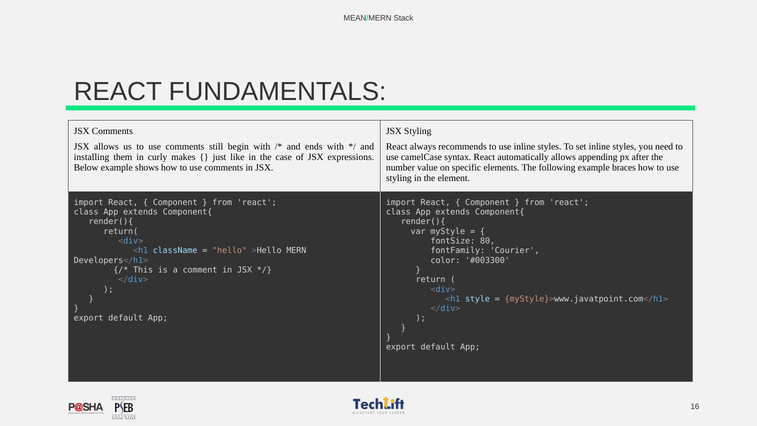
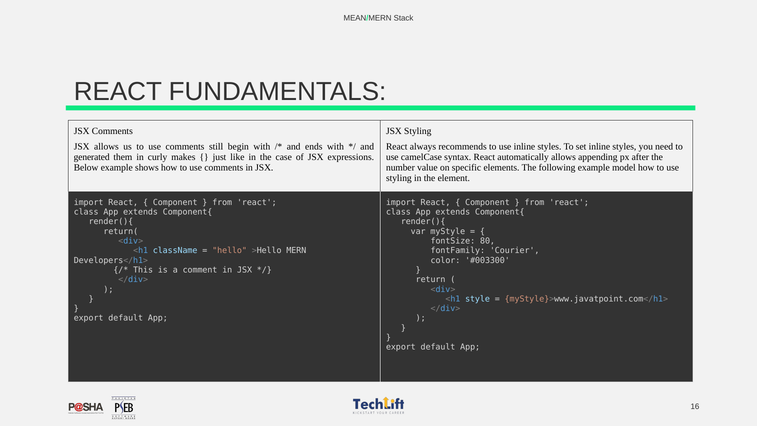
installing: installing -> generated
braces: braces -> model
